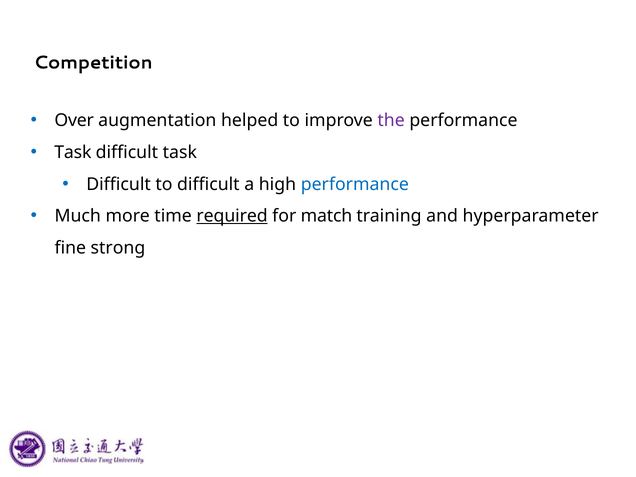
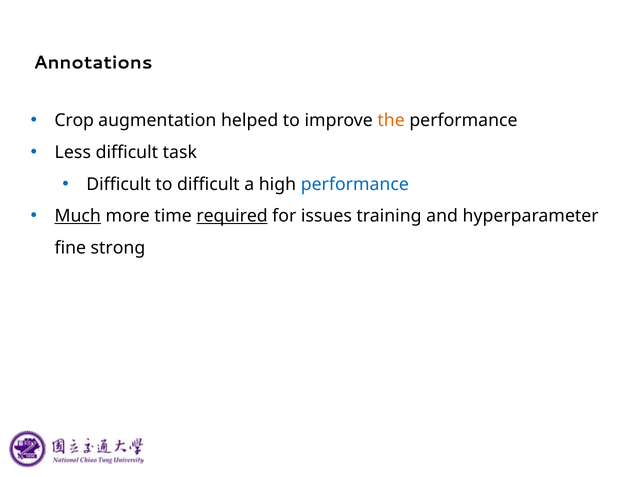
Competition: Competition -> Annotations
Over: Over -> Crop
the colour: purple -> orange
Task at (73, 152): Task -> Less
Much underline: none -> present
match: match -> issues
